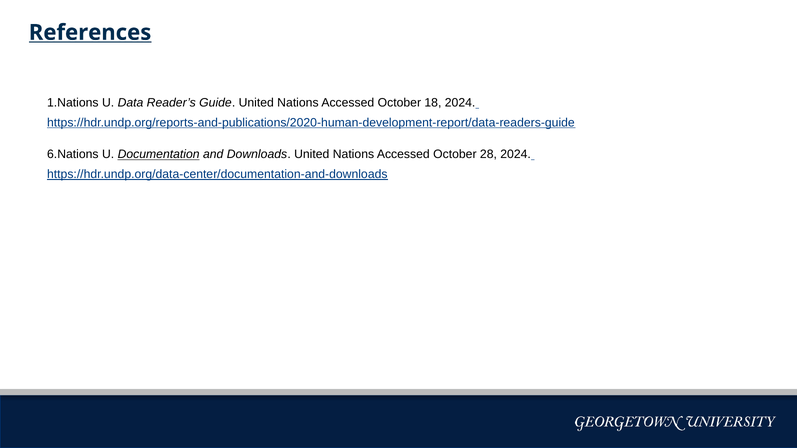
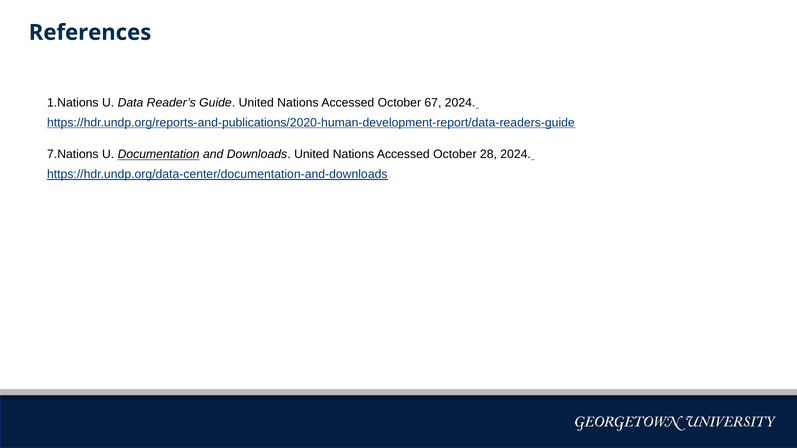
References underline: present -> none
18: 18 -> 67
6.Nations: 6.Nations -> 7.Nations
